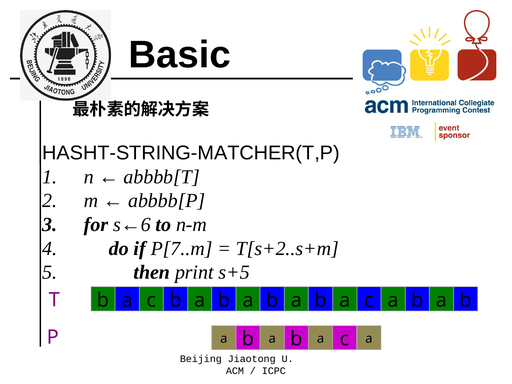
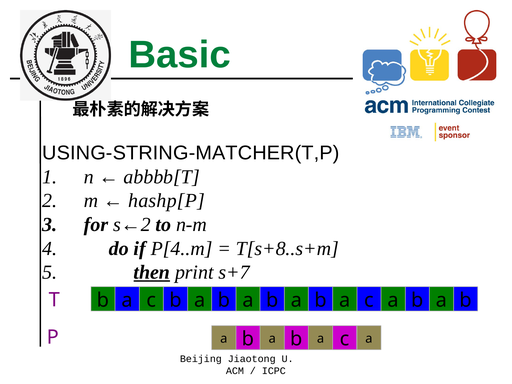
Basic colour: black -> green
HASHT-STRING-MATCHER(T,P: HASHT-STRING-MATCHER(T,P -> USING-STRING-MATCHER(T,P
abbbb[P: abbbb[P -> hashp[P
s←6: s←6 -> s←2
P[7..m: P[7..m -> P[4..m
T[s+2..s+m: T[s+2..s+m -> T[s+8..s+m
then underline: none -> present
s+5: s+5 -> s+7
